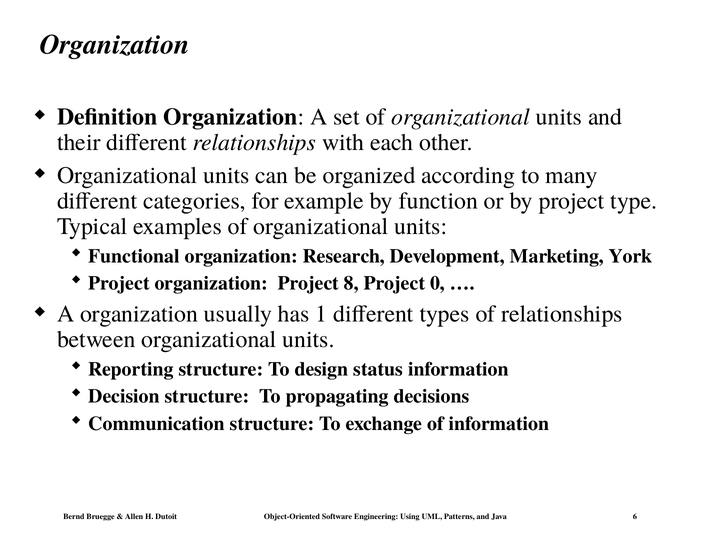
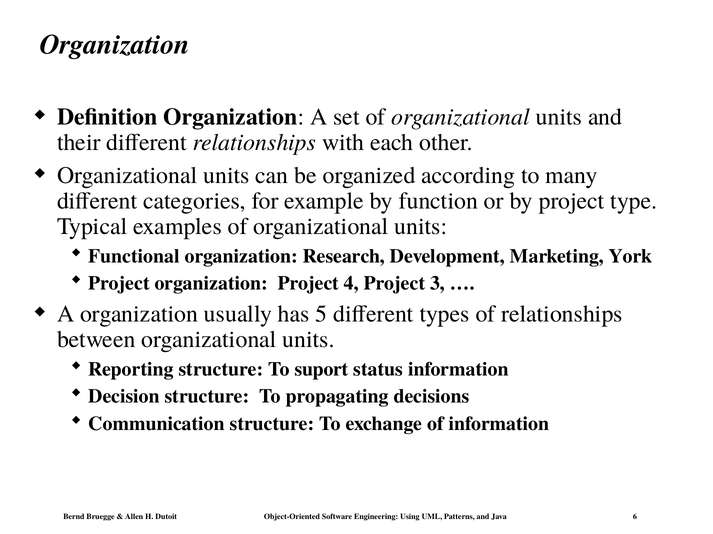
8: 8 -> 4
0: 0 -> 3
1: 1 -> 5
design: design -> suport
